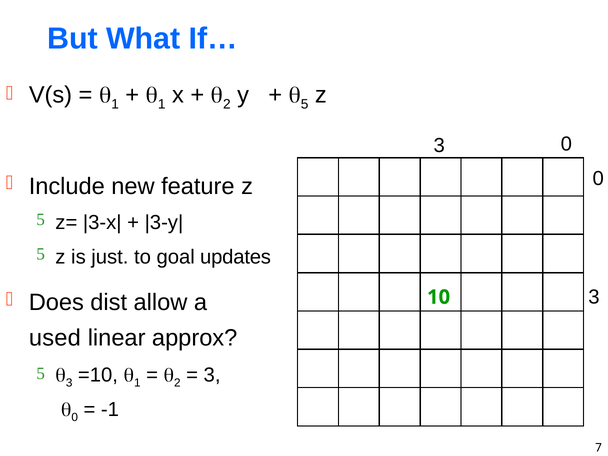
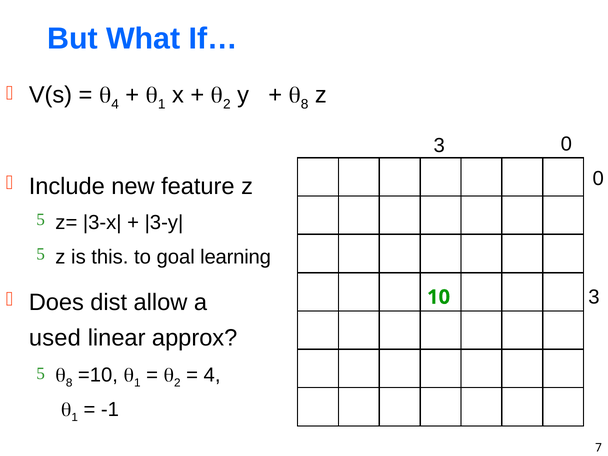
5 at (305, 104): 5 -> 8
1 at (115, 104): 1 -> 4
just: just -> this
updates: updates -> learning
3 at (69, 383): 3 -> 8
3 at (212, 375): 3 -> 4
0 at (75, 417): 0 -> 1
